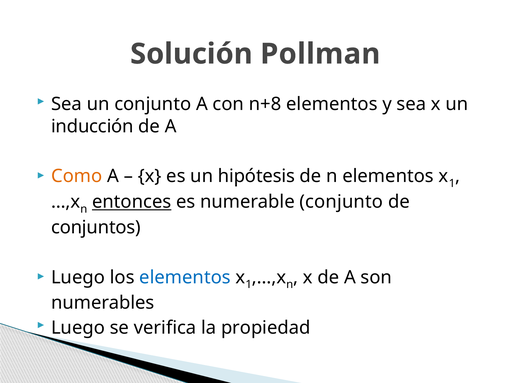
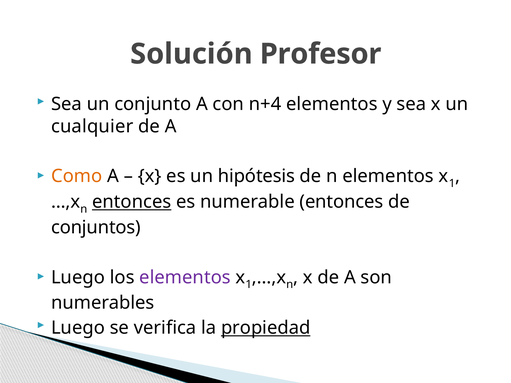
Pollman: Pollman -> Profesor
n+8: n+8 -> n+4
inducción: inducción -> cualquier
numerable conjunto: conjunto -> entonces
elementos at (185, 277) colour: blue -> purple
propiedad underline: none -> present
